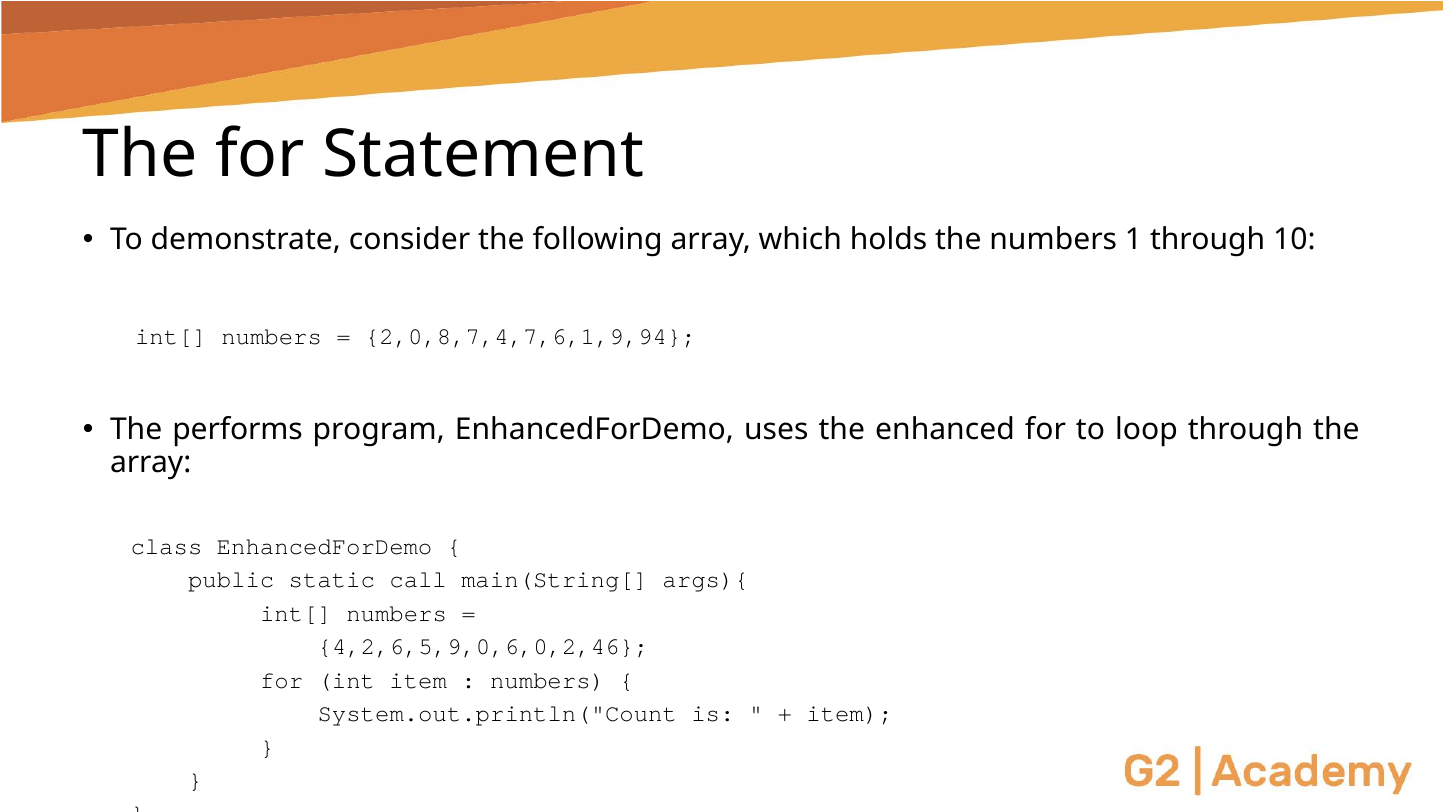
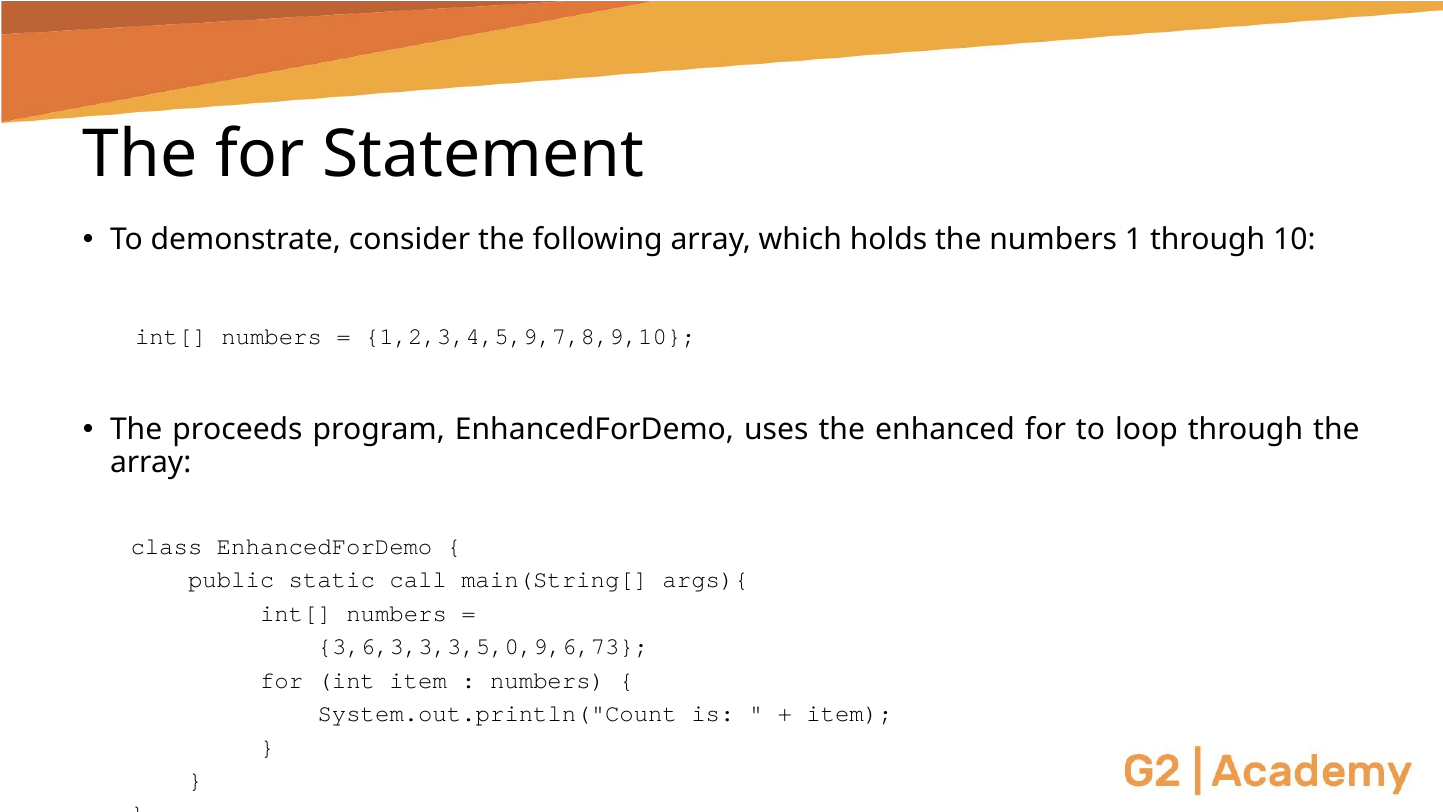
2,0,8,7,4,7,6,1,9,94: 2,0,8,7,4,7,6,1,9,94 -> 1,2,3,4,5,9,7,8,9,10
performs: performs -> proceeds
4,2,6,5,9,0,6,0,2,46: 4,2,6,5,9,0,6,0,2,46 -> 3,6,3,3,3,5,0,9,6,73
